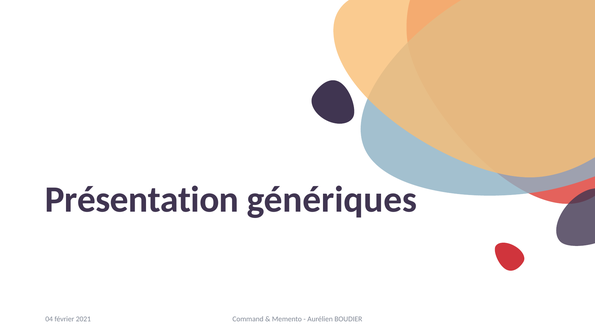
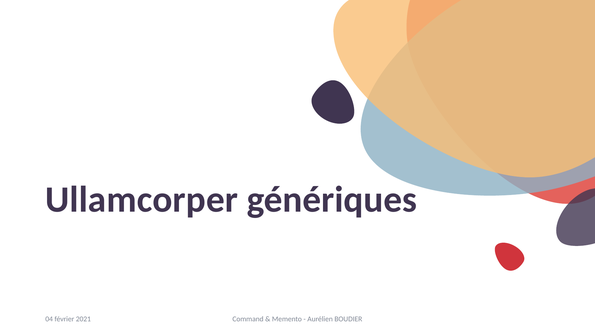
Présentation: Présentation -> Ullamcorper
